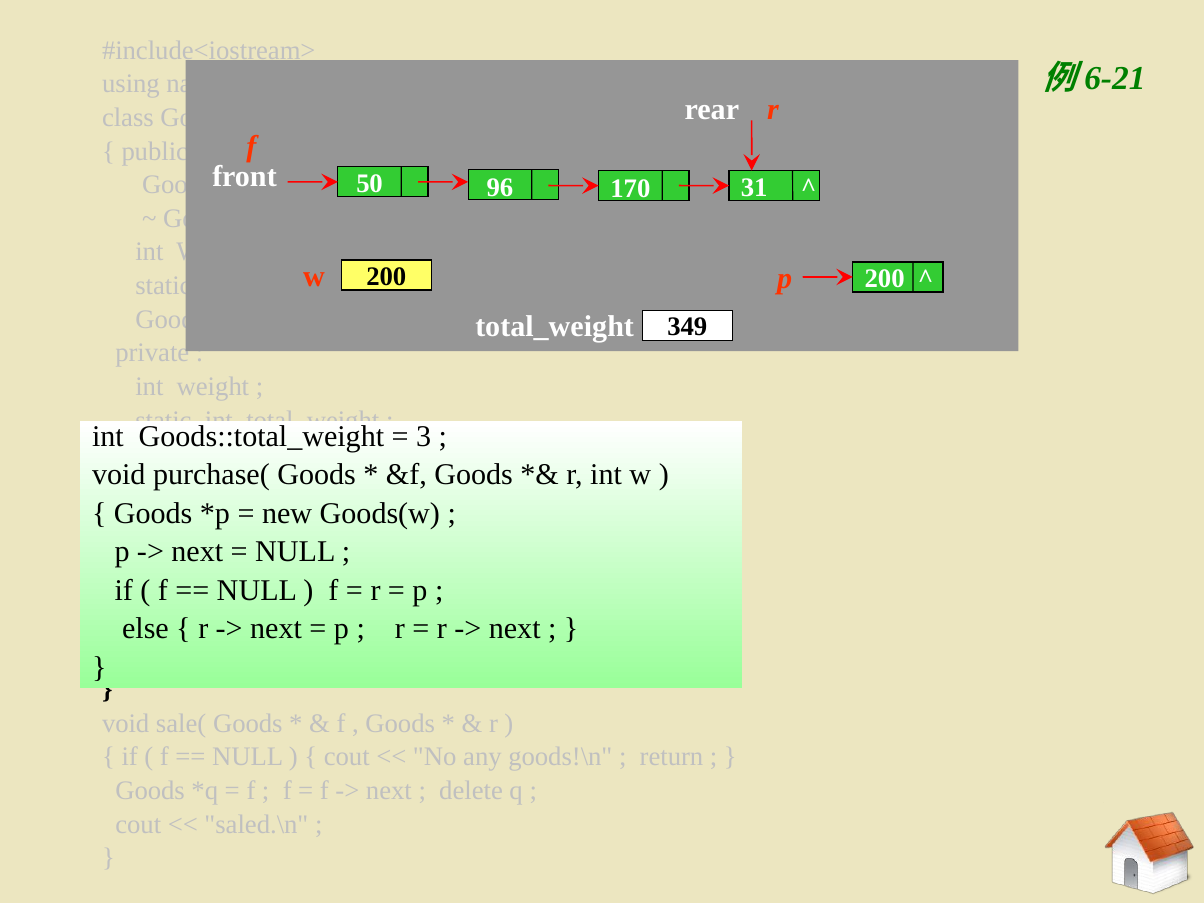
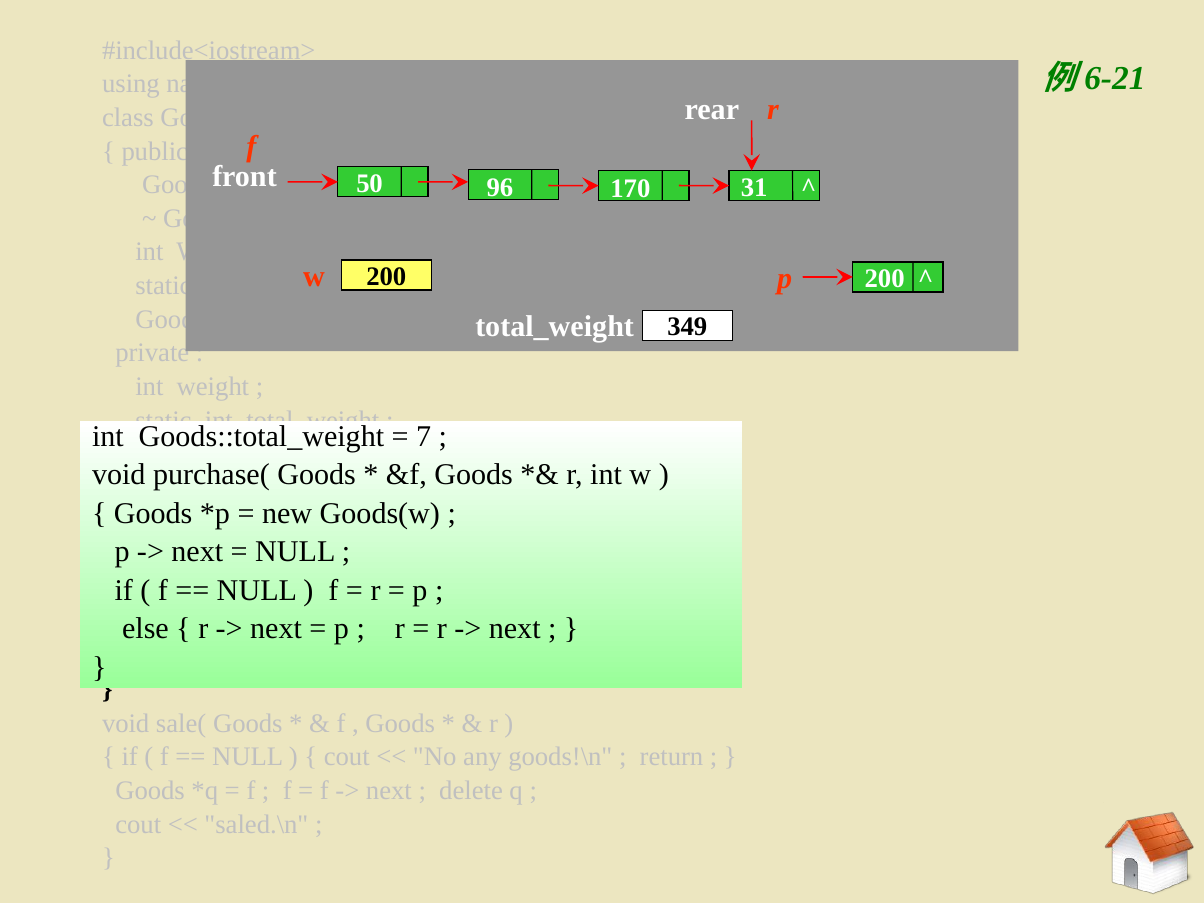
3: 3 -> 7
